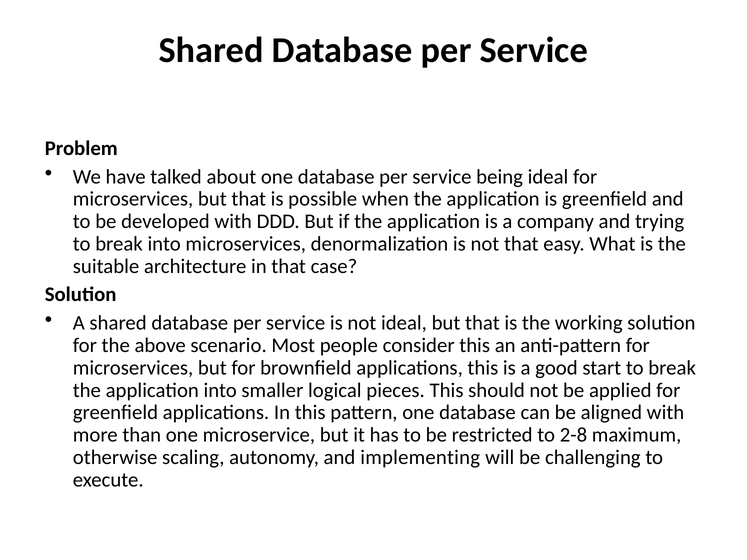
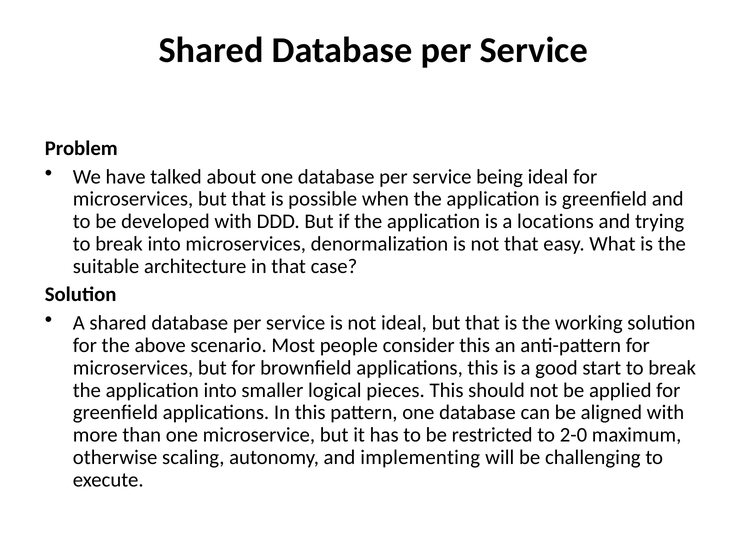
company: company -> locations
2-8: 2-8 -> 2-0
